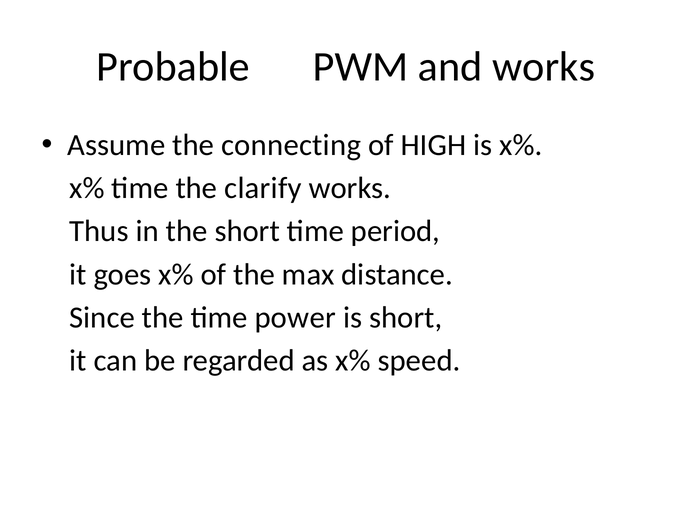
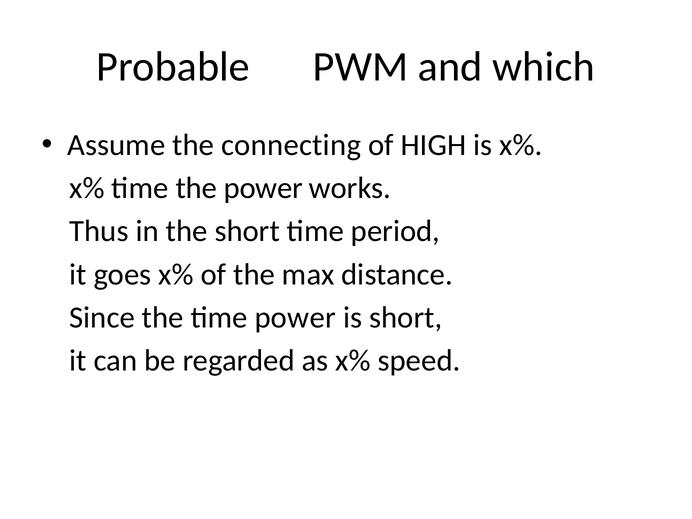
and works: works -> which
the clarify: clarify -> power
